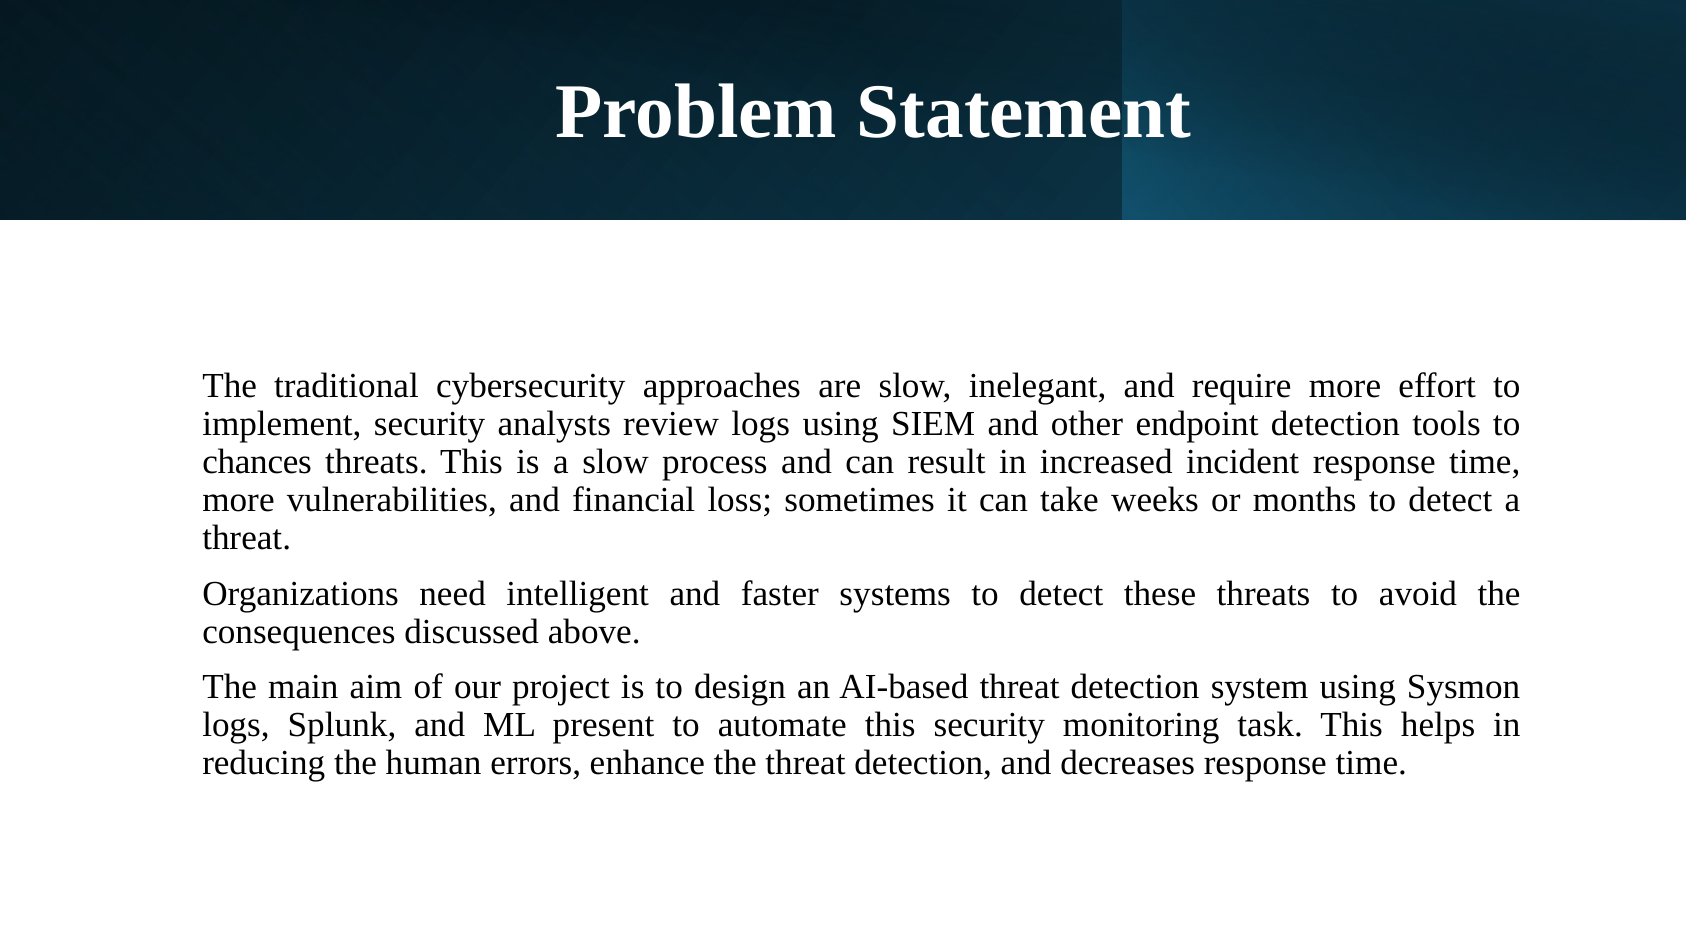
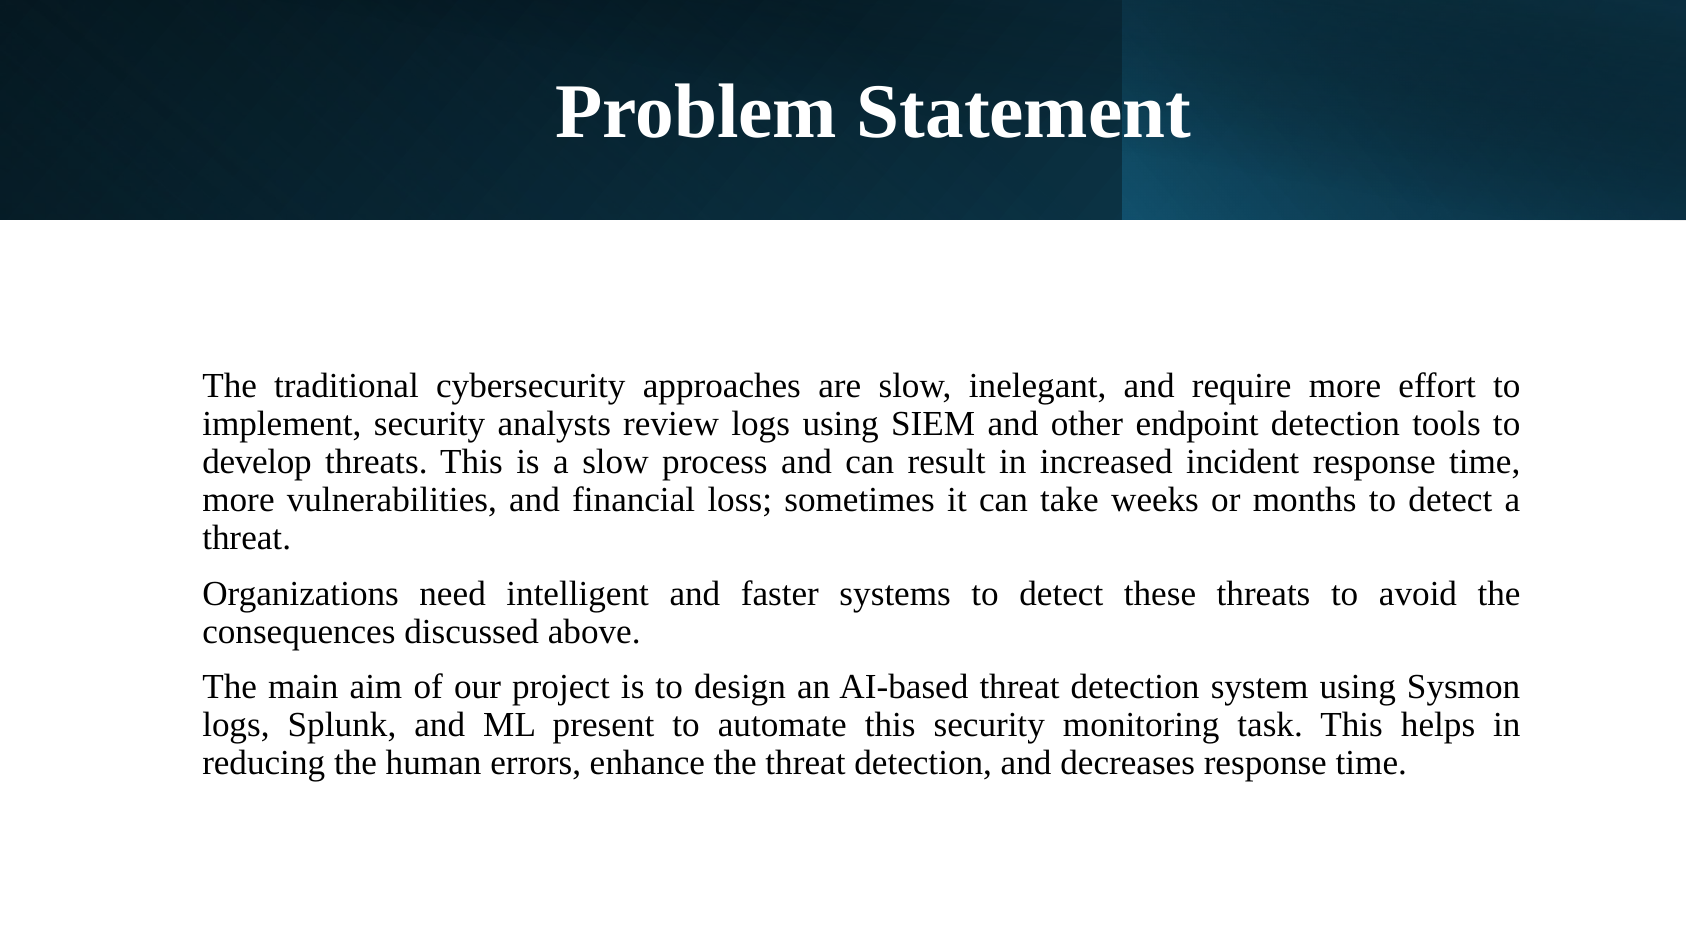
chances: chances -> develop
